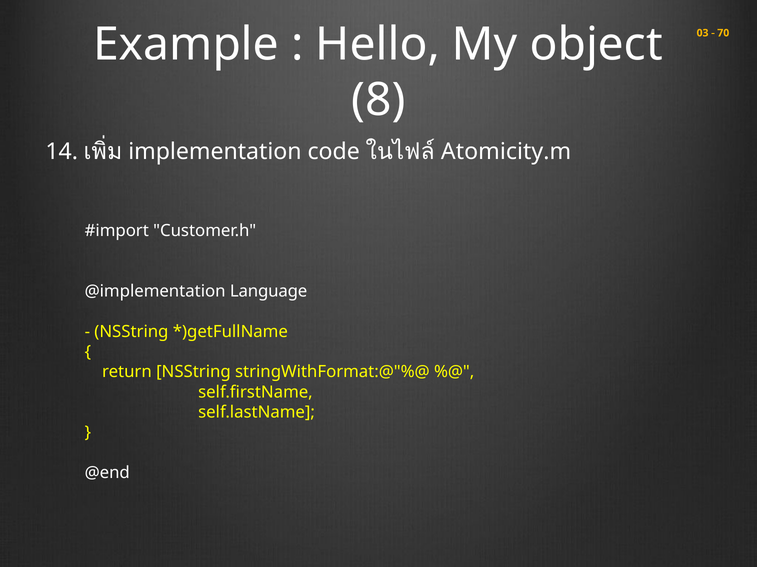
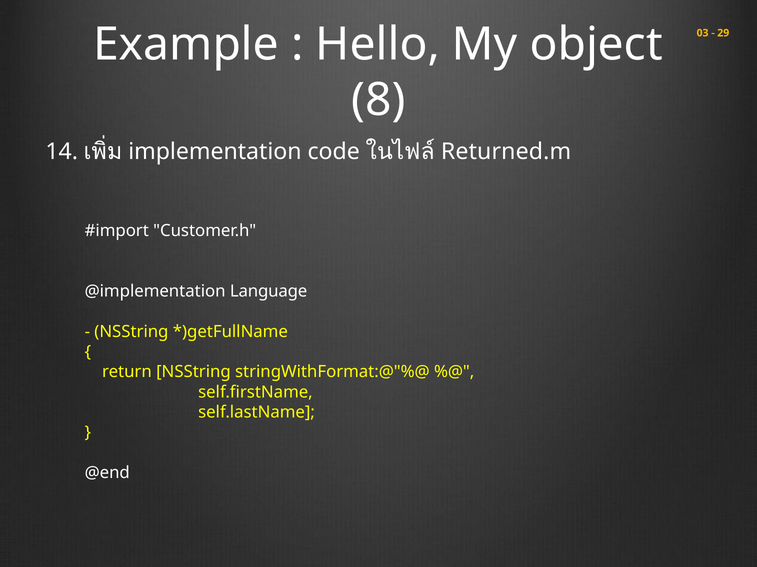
70: 70 -> 29
Atomicity.m: Atomicity.m -> Returned.m
